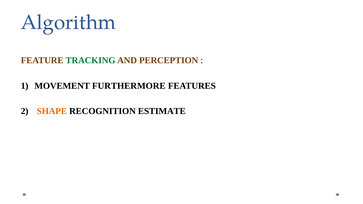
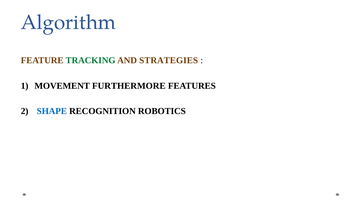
PERCEPTION: PERCEPTION -> STRATEGIES
SHAPE colour: orange -> blue
ESTIMATE: ESTIMATE -> ROBOTICS
